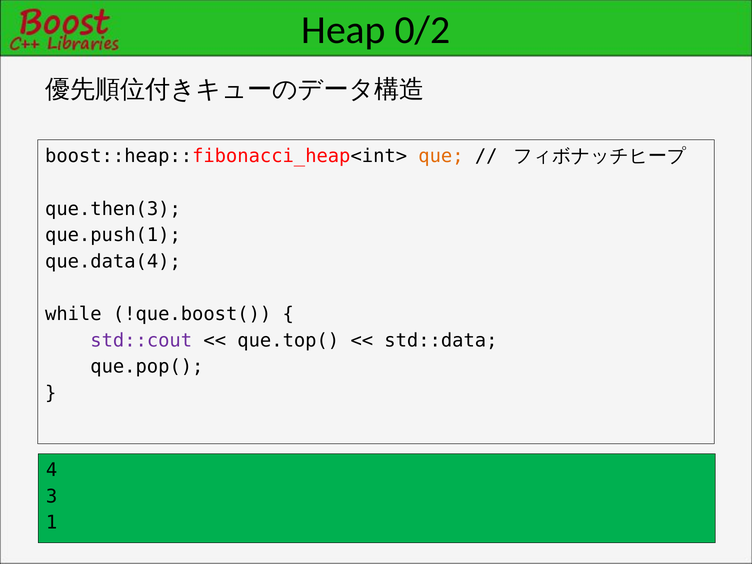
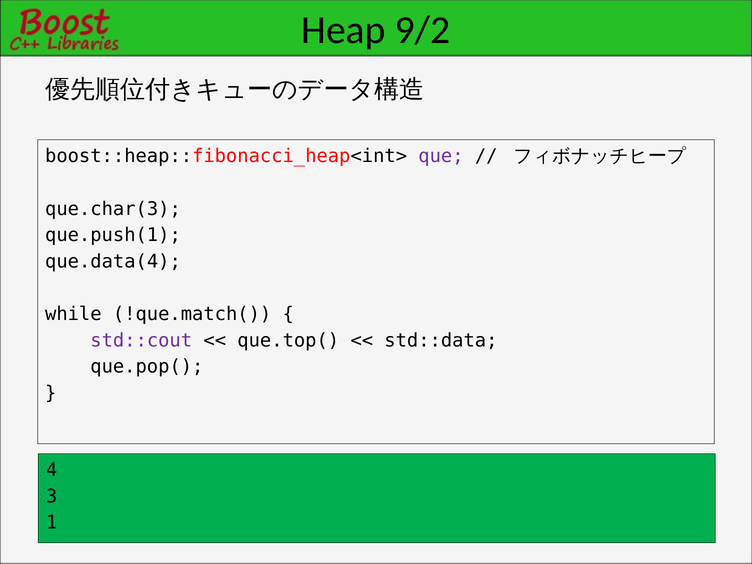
0/2: 0/2 -> 9/2
que colour: orange -> purple
que.then(3: que.then(3 -> que.char(3
!que.boost(: !que.boost( -> !que.match(
